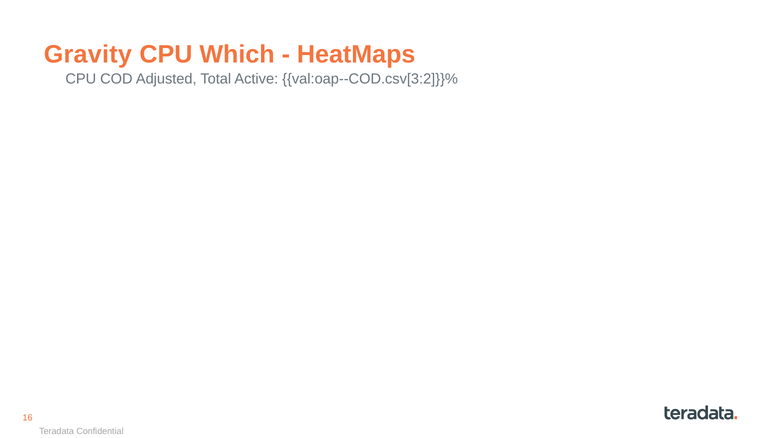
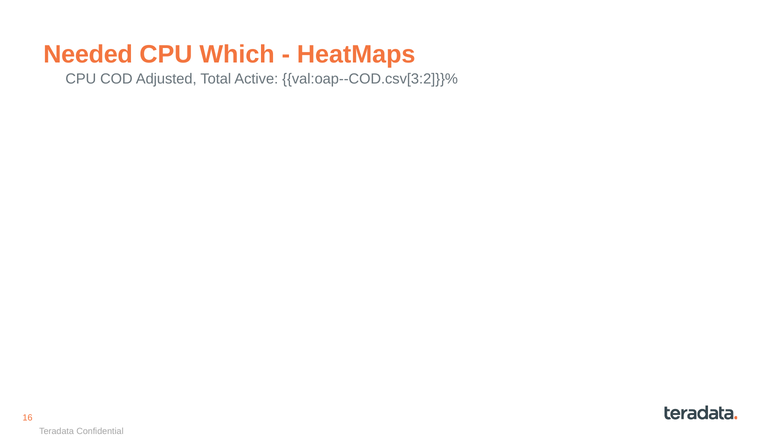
Gravity: Gravity -> Needed
